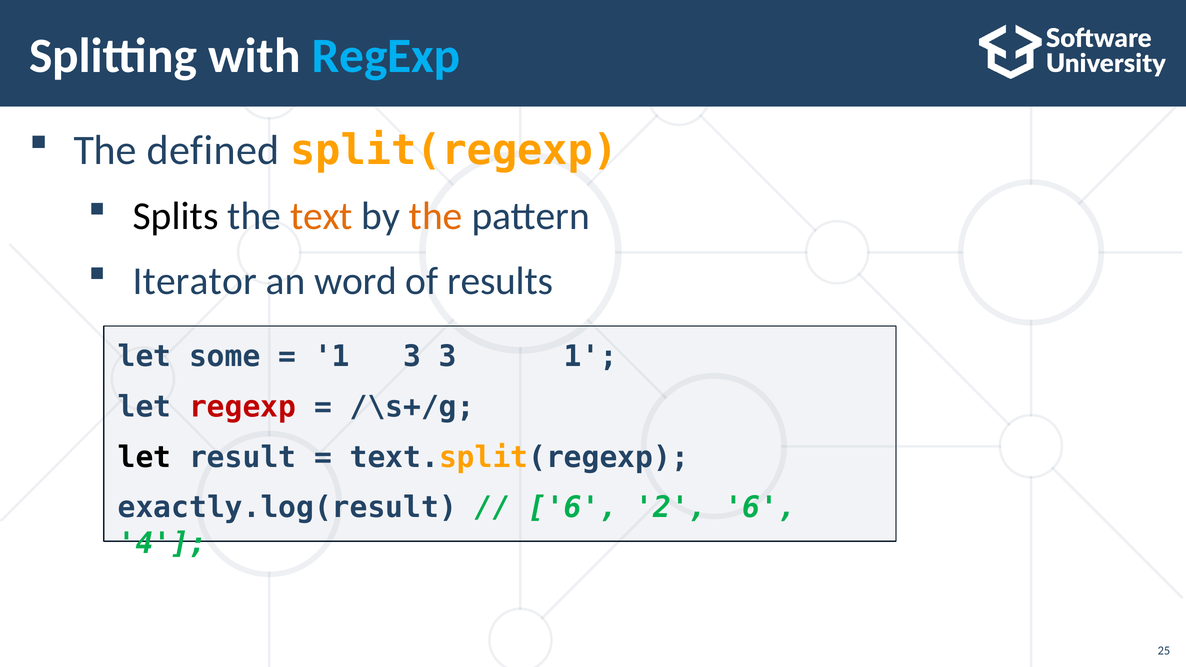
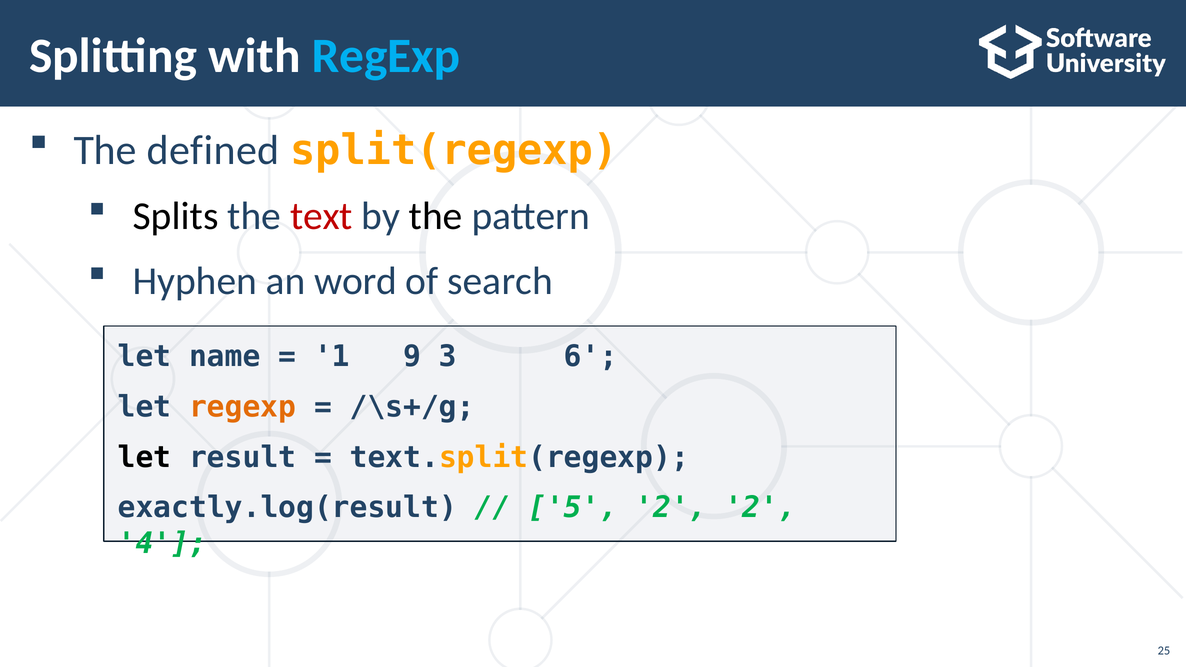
text colour: orange -> red
the at (436, 216) colour: orange -> black
Iterator: Iterator -> Hyphen
results: results -> search
some: some -> name
1 3: 3 -> 9
3 1: 1 -> 6
regexp at (243, 407) colour: red -> orange
6 at (573, 508): 6 -> 5
2 6: 6 -> 2
